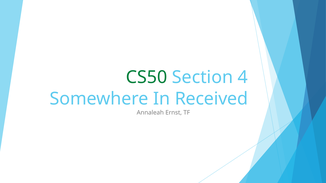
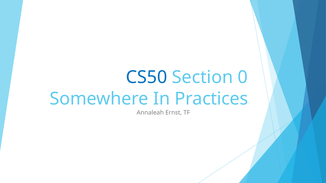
CS50 colour: green -> blue
4: 4 -> 0
Received: Received -> Practices
